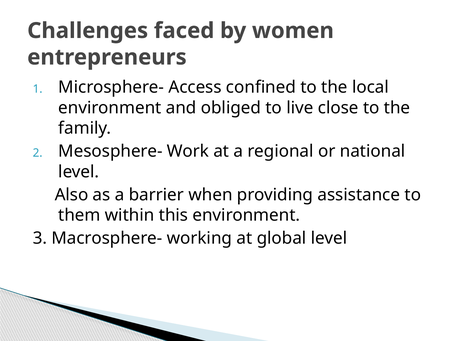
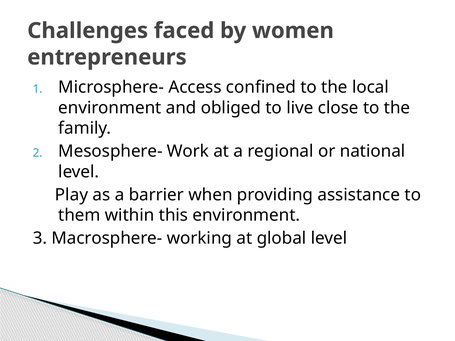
Also: Also -> Play
